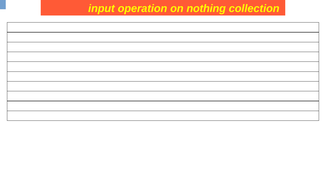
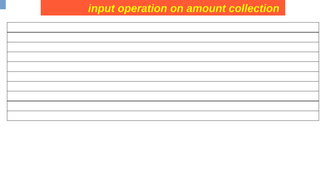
nothing: nothing -> amount
